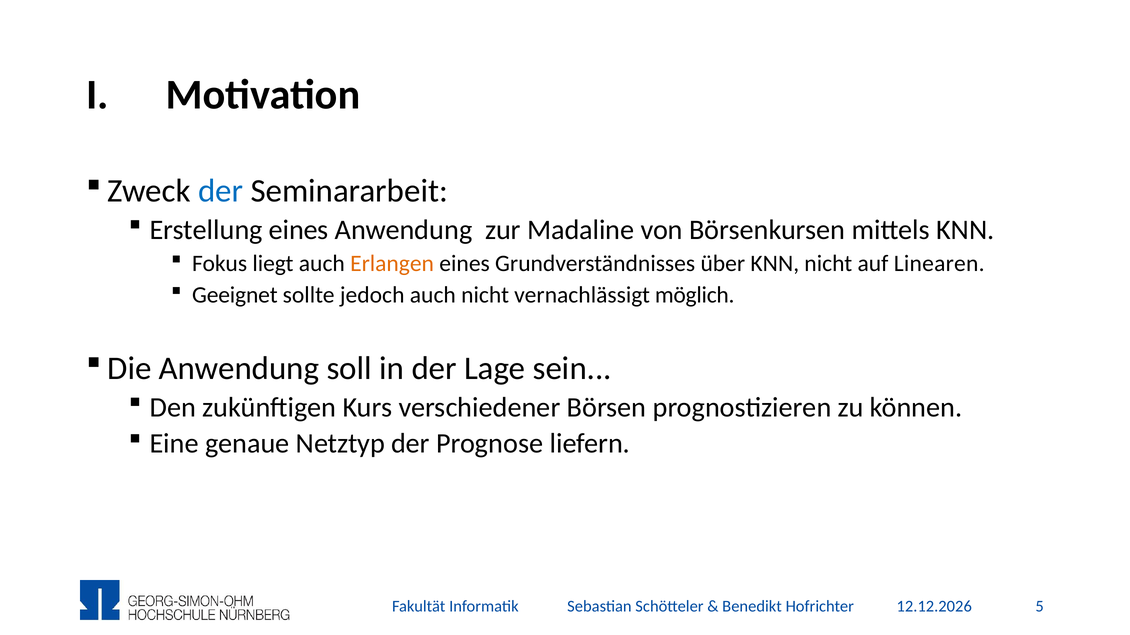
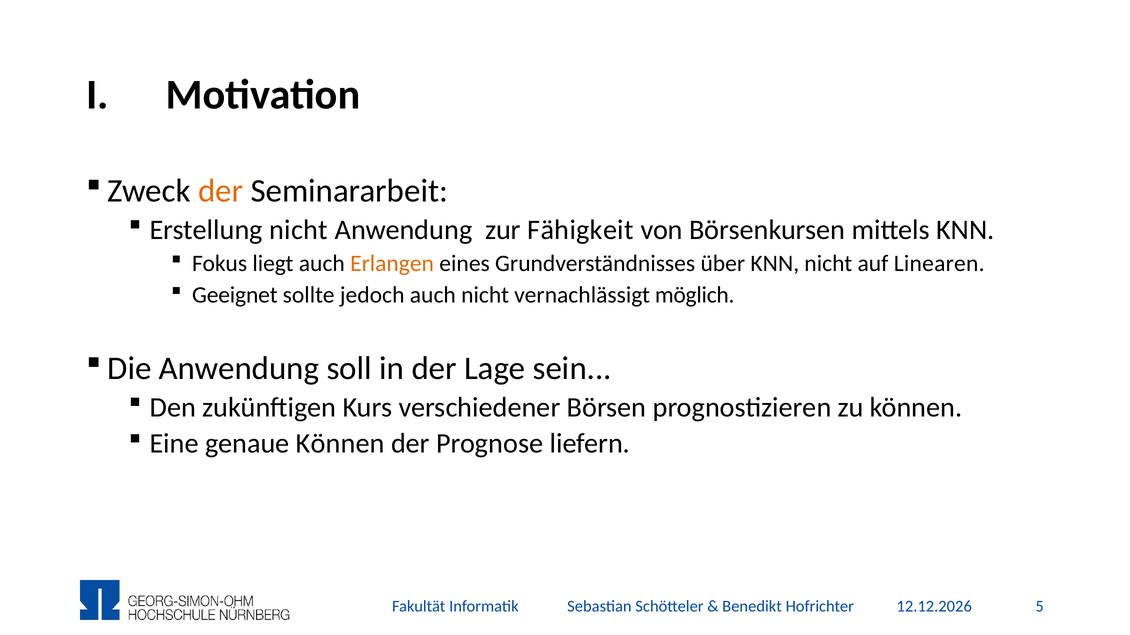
der at (221, 191) colour: blue -> orange
Erstellung eines: eines -> nicht
Madaline: Madaline -> Fähigkeit
genaue Netztyp: Netztyp -> Können
